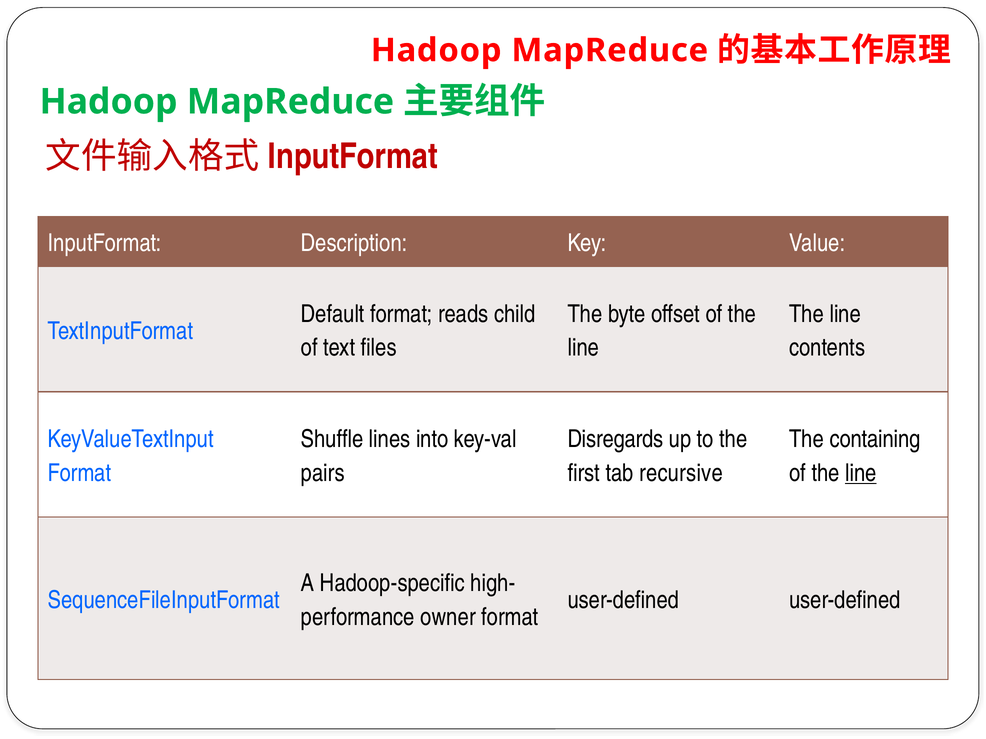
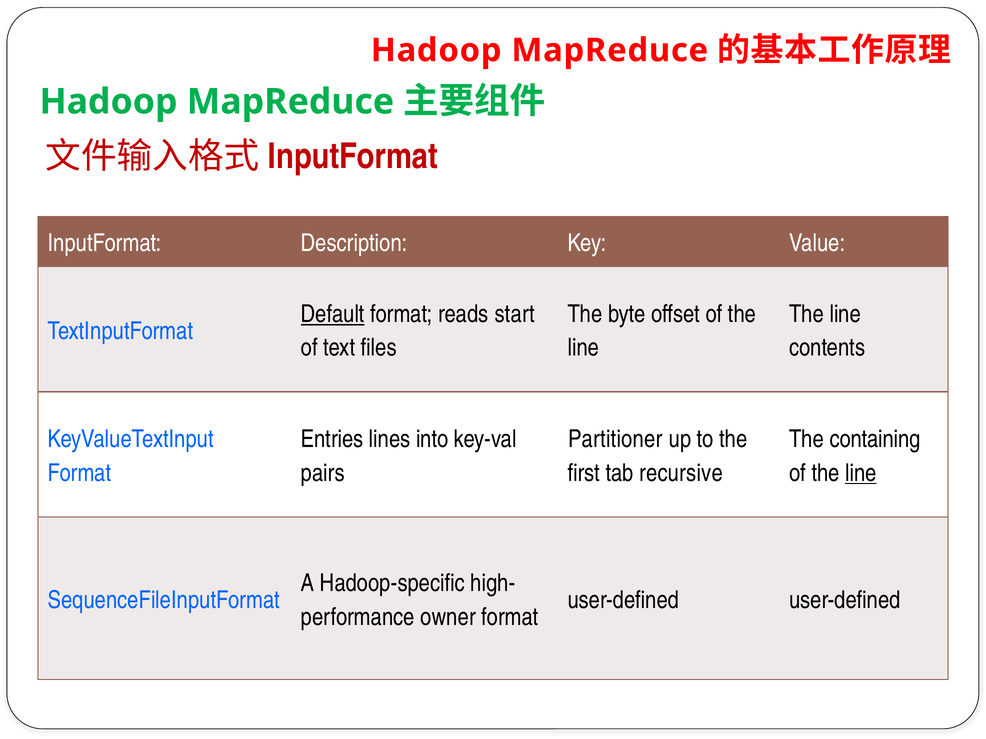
Default underline: none -> present
child: child -> start
Shuffle: Shuffle -> Entries
Disregards: Disregards -> Partitioner
